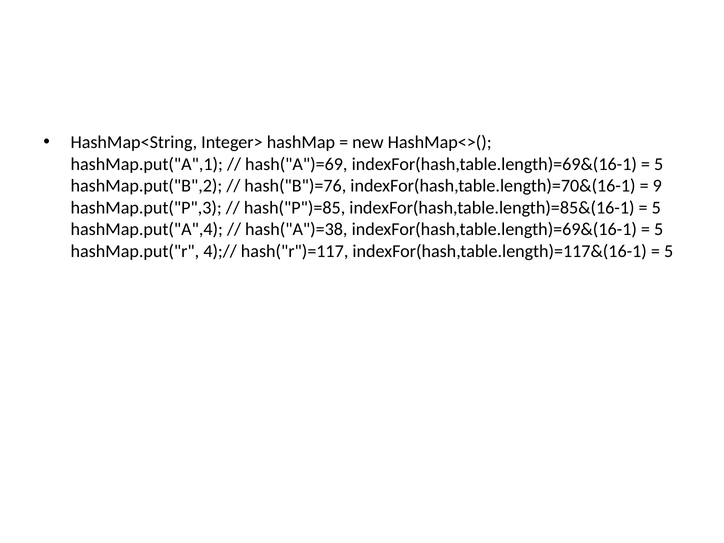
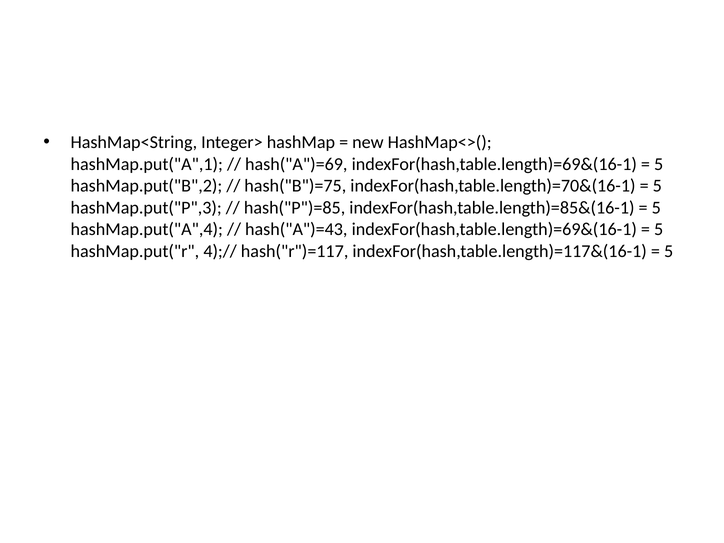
hash("B")=76: hash("B")=76 -> hash("B")=75
9 at (657, 186): 9 -> 5
hash("A")=38: hash("A")=38 -> hash("A")=43
